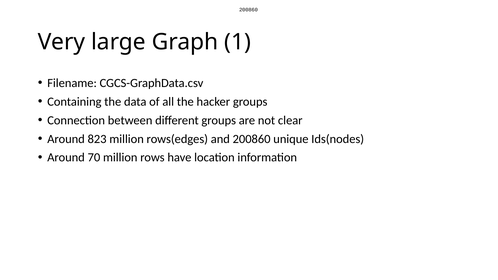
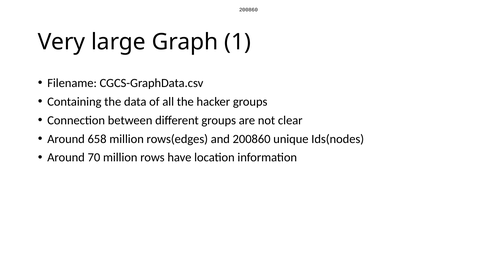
823: 823 -> 658
